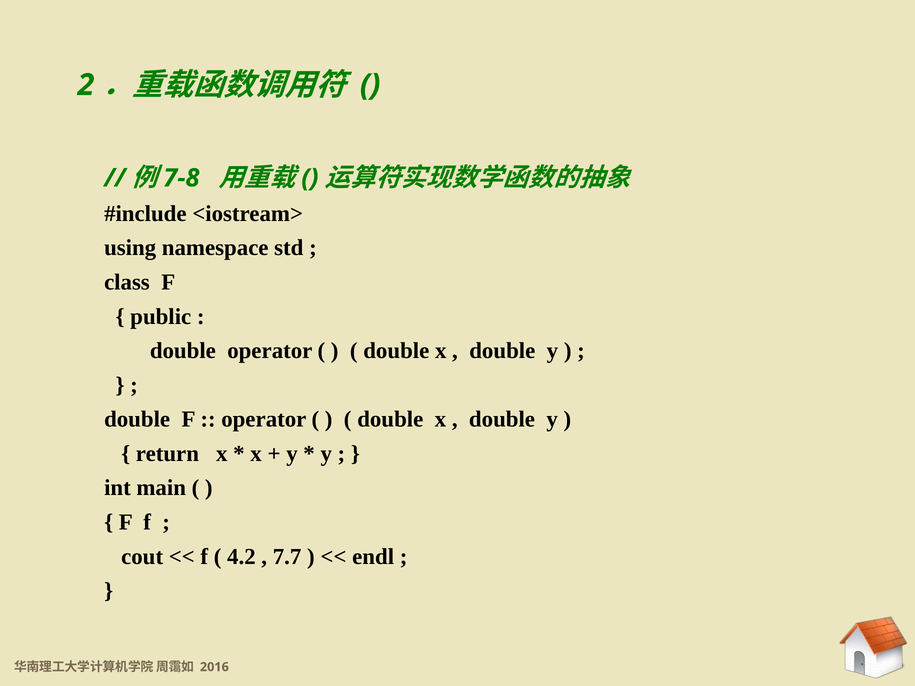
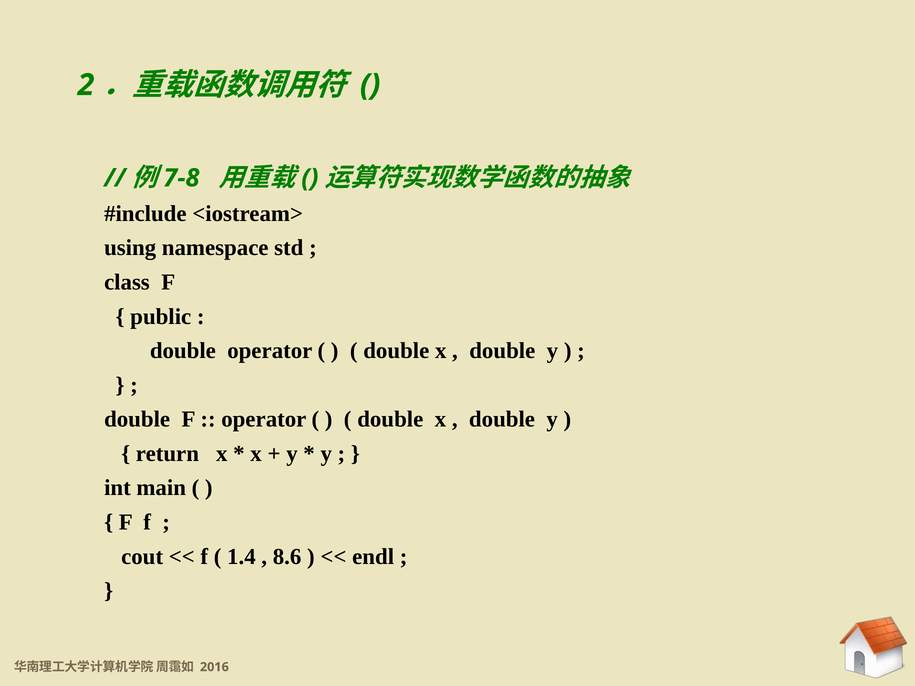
4.2: 4.2 -> 1.4
7.7: 7.7 -> 8.6
